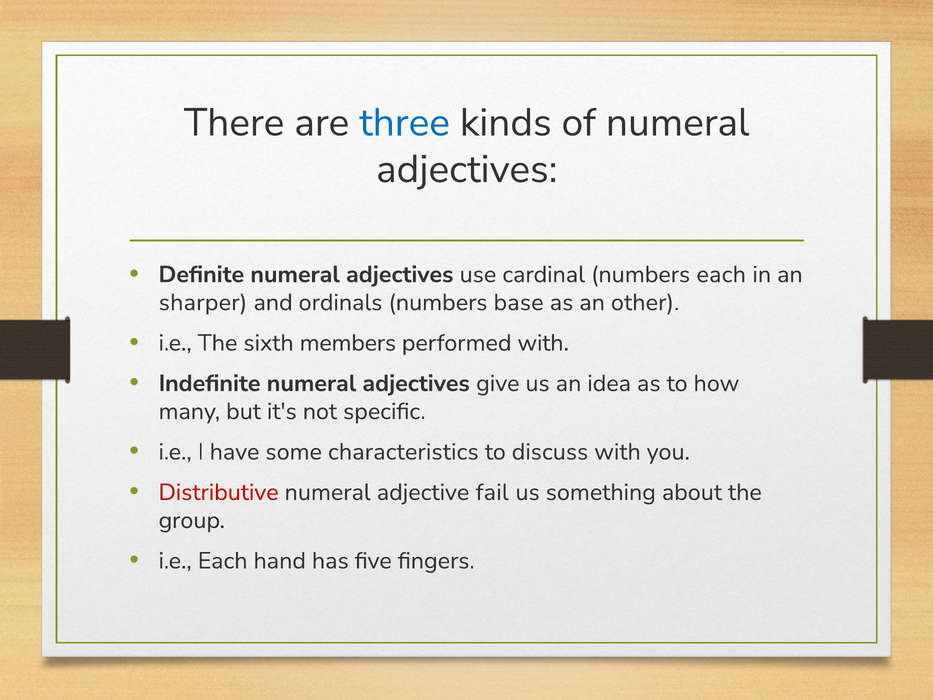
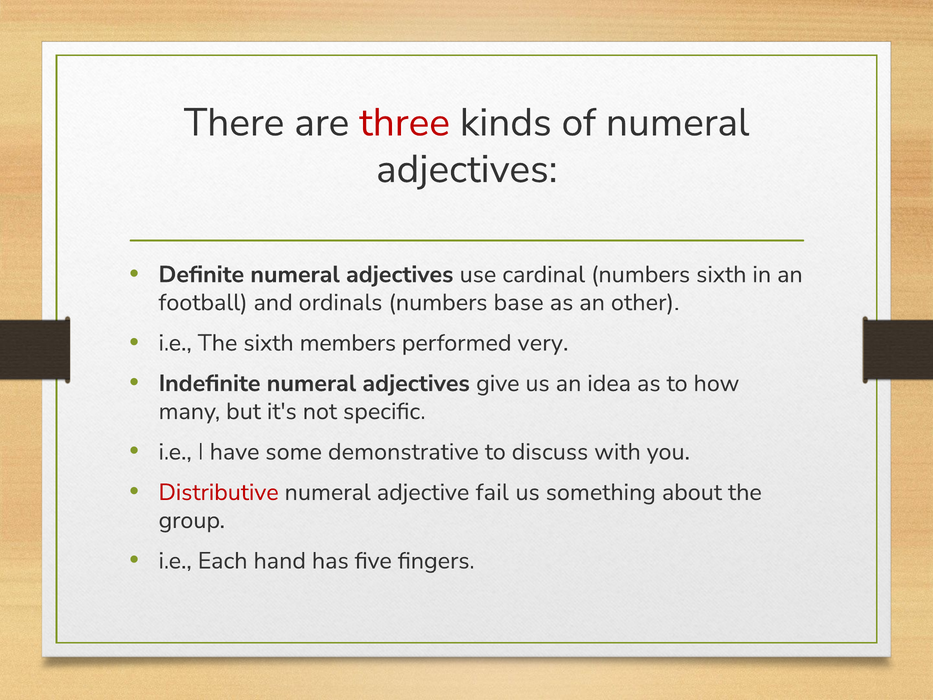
three colour: blue -> red
numbers each: each -> sixth
sharper: sharper -> football
performed with: with -> very
characteristics: characteristics -> demonstrative
